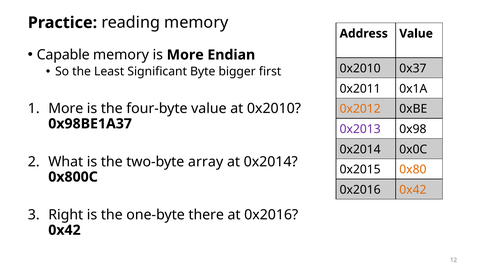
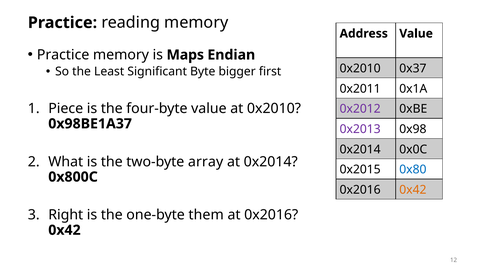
Capable at (63, 55): Capable -> Practice
is More: More -> Maps
More at (66, 108): More -> Piece
0x2012 colour: orange -> purple
0x80 colour: orange -> blue
there: there -> them
